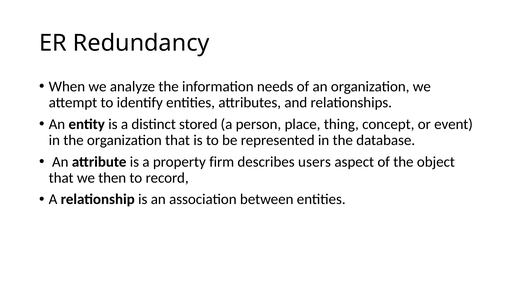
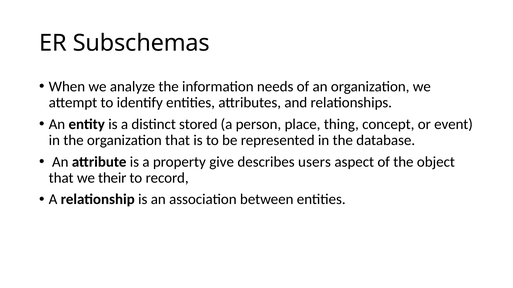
Redundancy: Redundancy -> Subschemas
firm: firm -> give
then: then -> their
